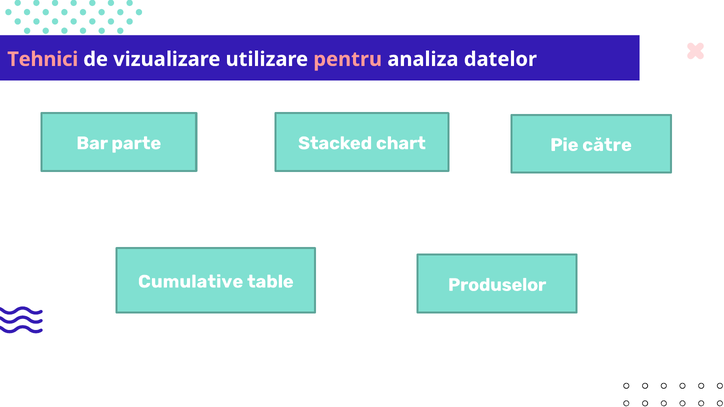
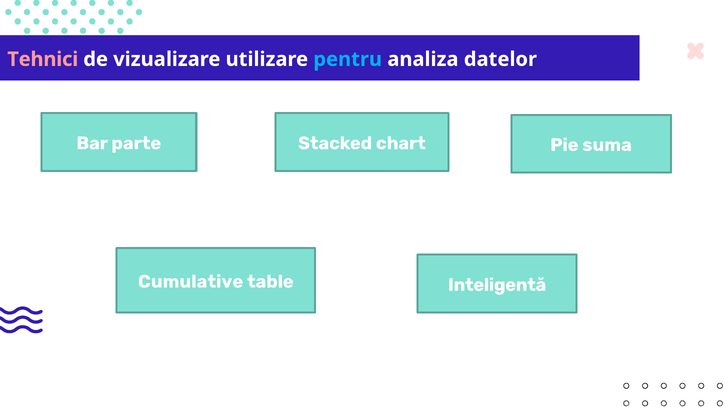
pentru colour: pink -> light blue
către: către -> suma
Produselor: Produselor -> Inteligentă
